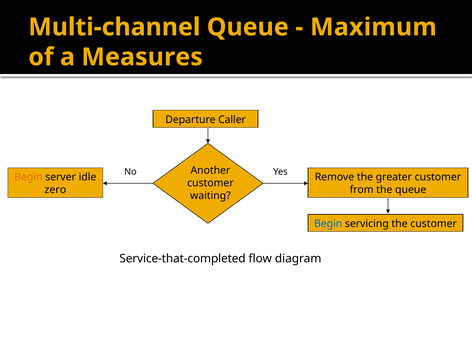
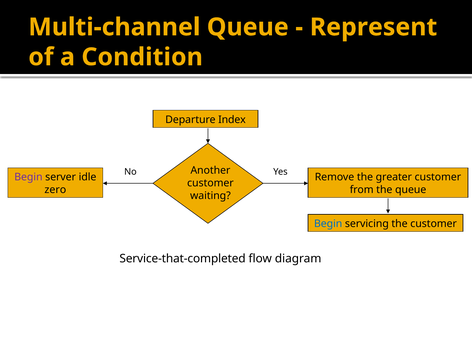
Maximum: Maximum -> Represent
Measures: Measures -> Condition
Caller: Caller -> Index
Begin at (28, 177) colour: orange -> purple
